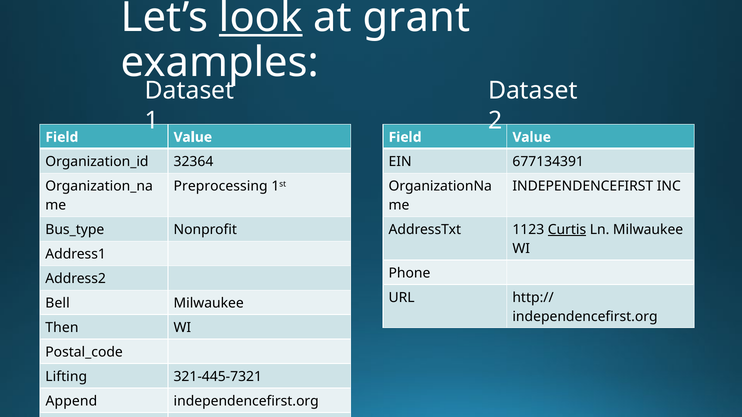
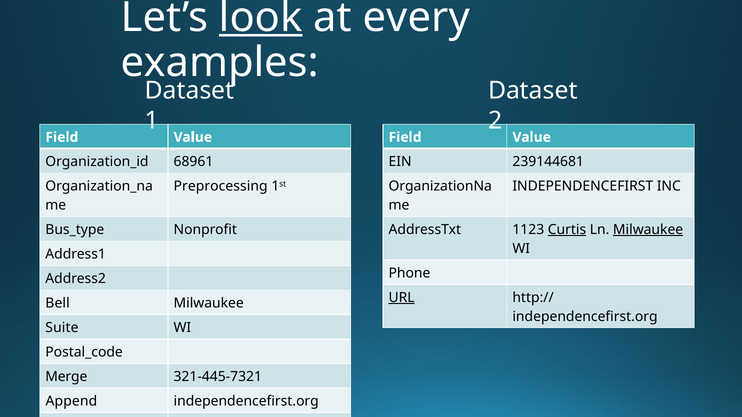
grant: grant -> every
32364: 32364 -> 68961
677134391: 677134391 -> 239144681
Milwaukee at (648, 230) underline: none -> present
URL underline: none -> present
Then: Then -> Suite
Lifting: Lifting -> Merge
